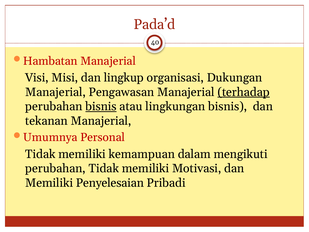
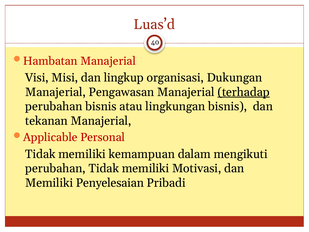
Pada’d: Pada’d -> Luas’d
bisnis at (101, 106) underline: present -> none
Umumnya: Umumnya -> Applicable
